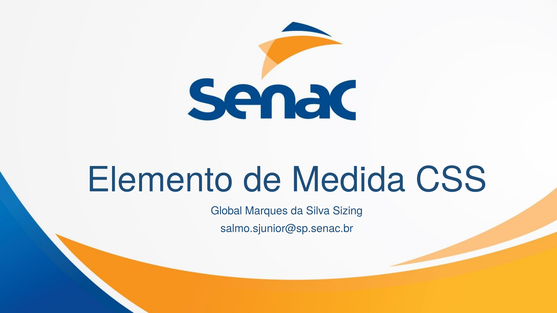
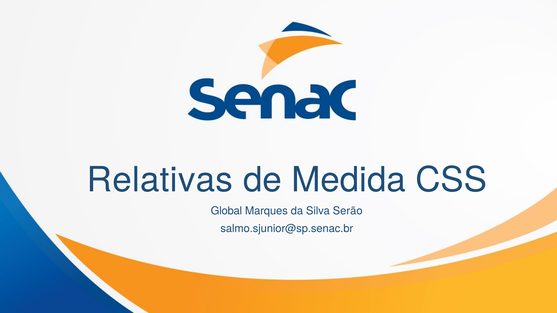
Elemento: Elemento -> Relativas
Sizing: Sizing -> Serão
